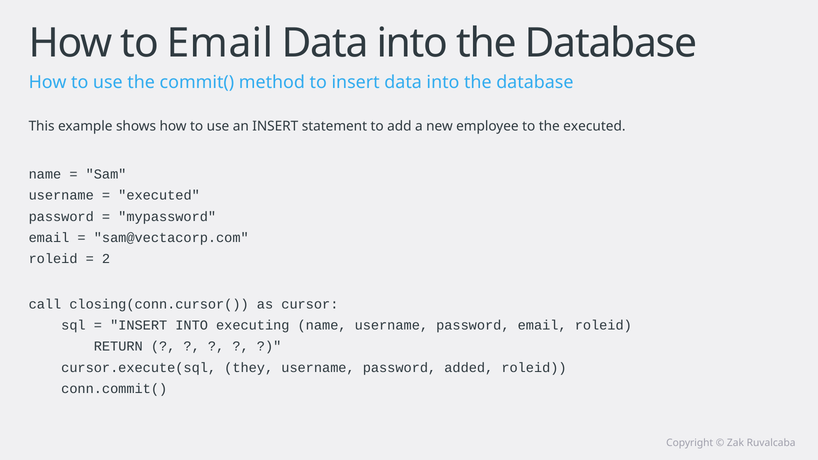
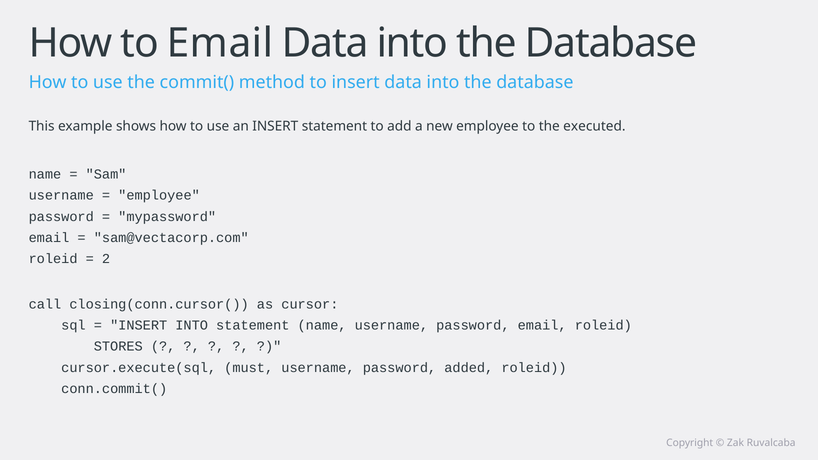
executed at (159, 195): executed -> employee
INTO executing: executing -> statement
RETURN: RETURN -> STORES
they: they -> must
